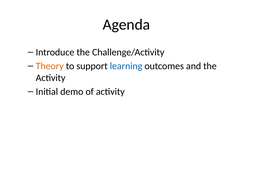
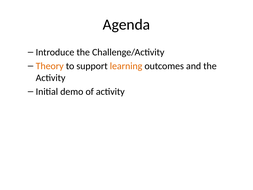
learning colour: blue -> orange
